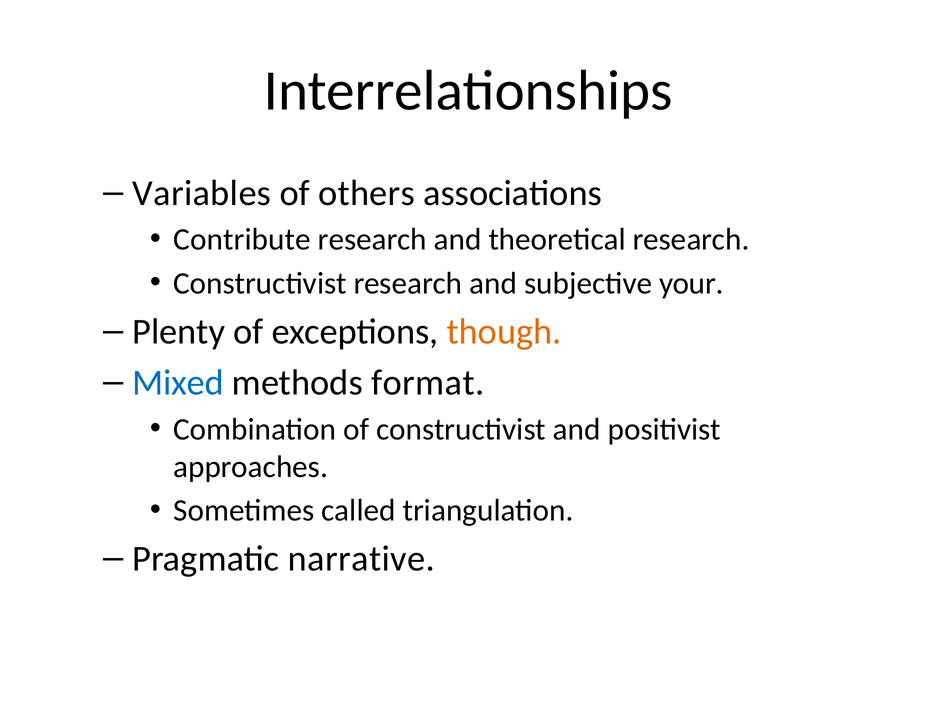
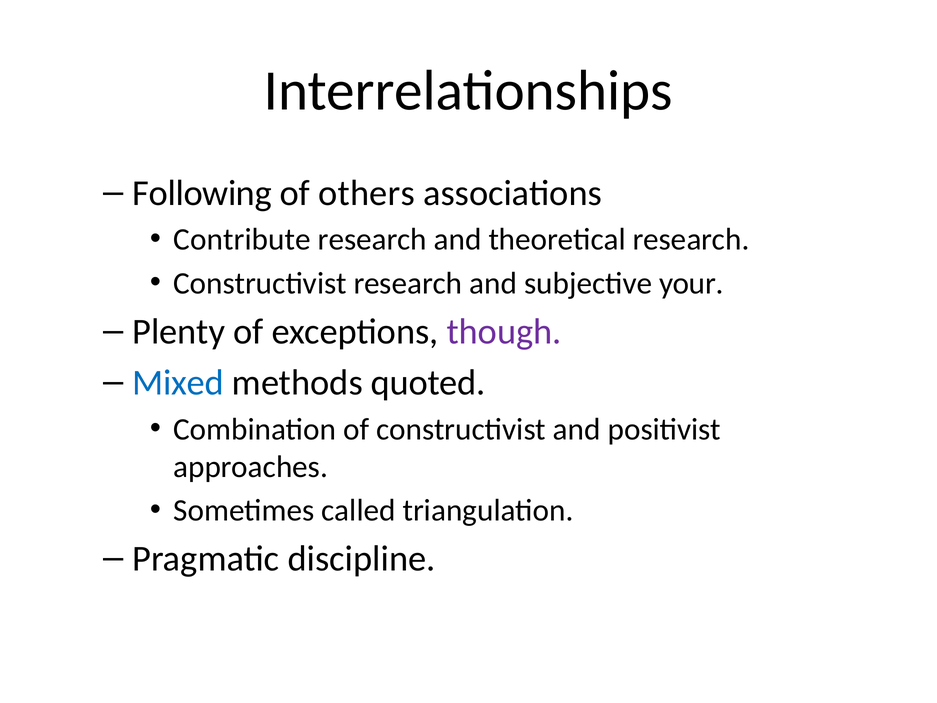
Variables: Variables -> Following
though colour: orange -> purple
format: format -> quoted
narrative: narrative -> discipline
